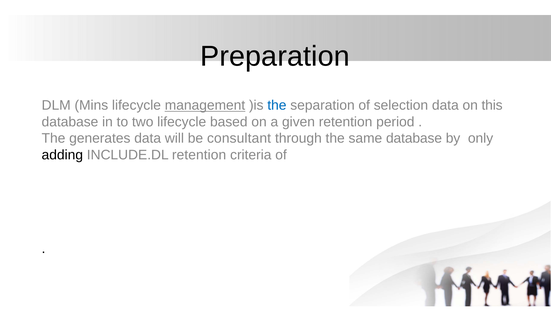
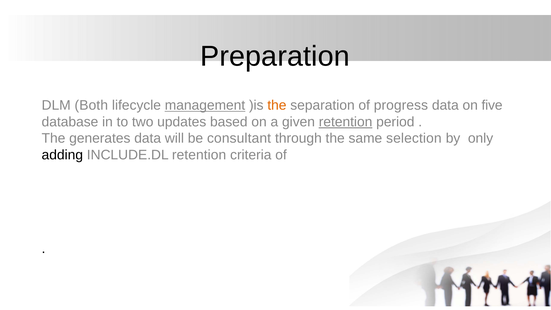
Mins: Mins -> Both
the at (277, 105) colour: blue -> orange
selection: selection -> progress
this: this -> five
two lifecycle: lifecycle -> updates
retention at (346, 122) underline: none -> present
same database: database -> selection
